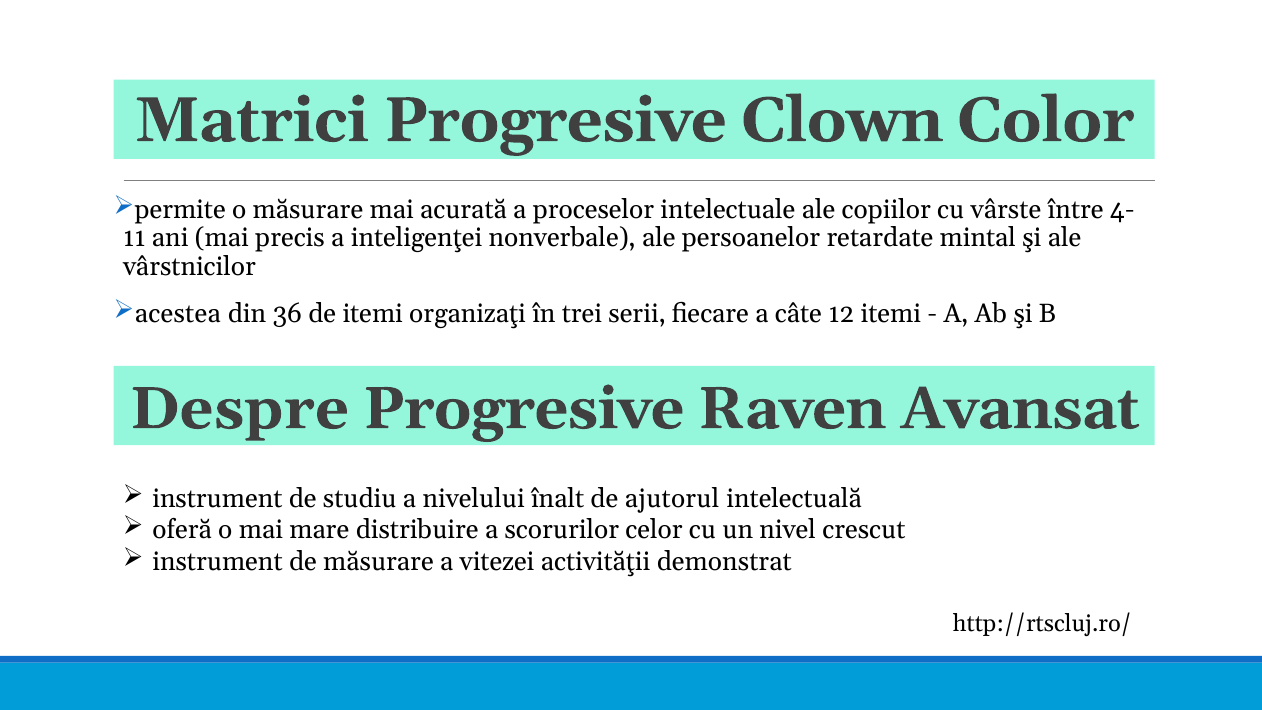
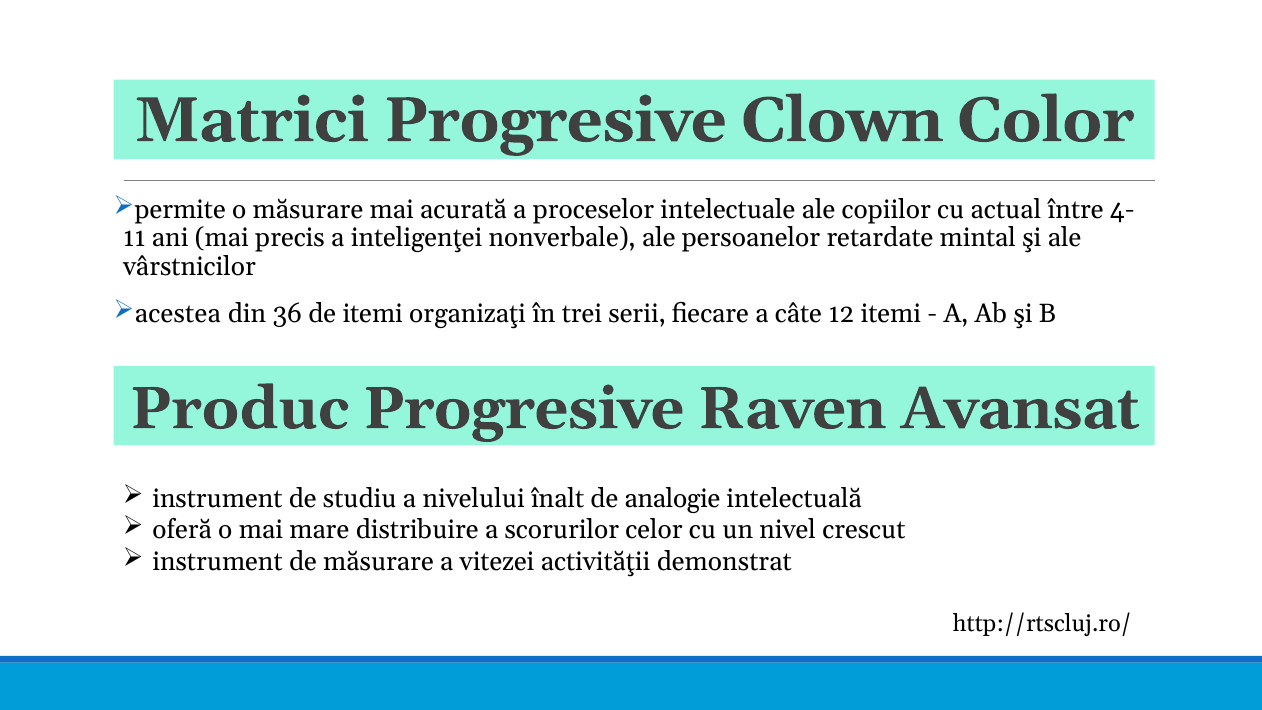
vârste: vârste -> actual
Despre: Despre -> Produc
ajutorul: ajutorul -> analogie
